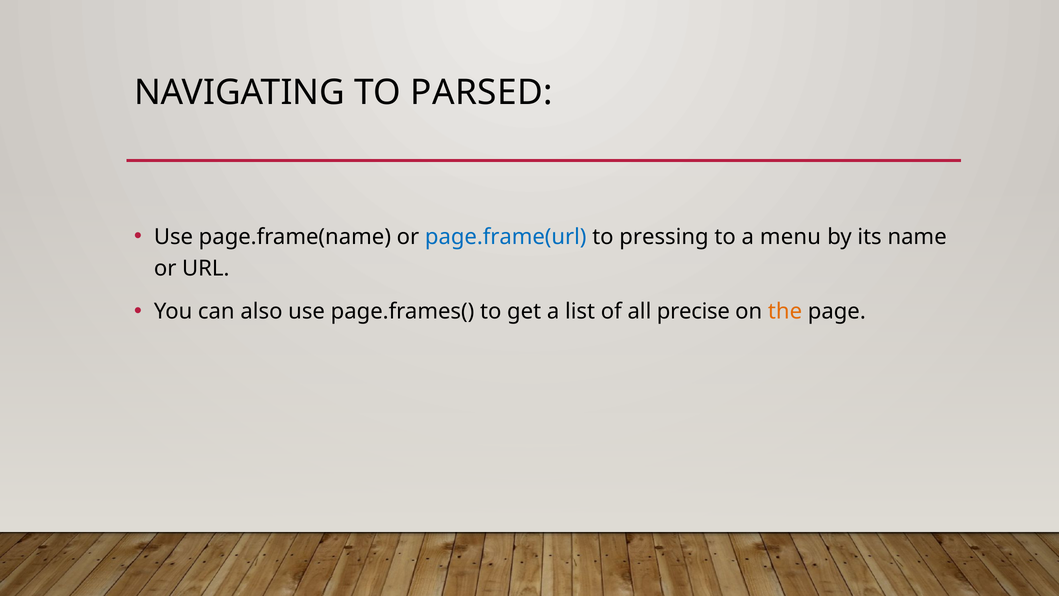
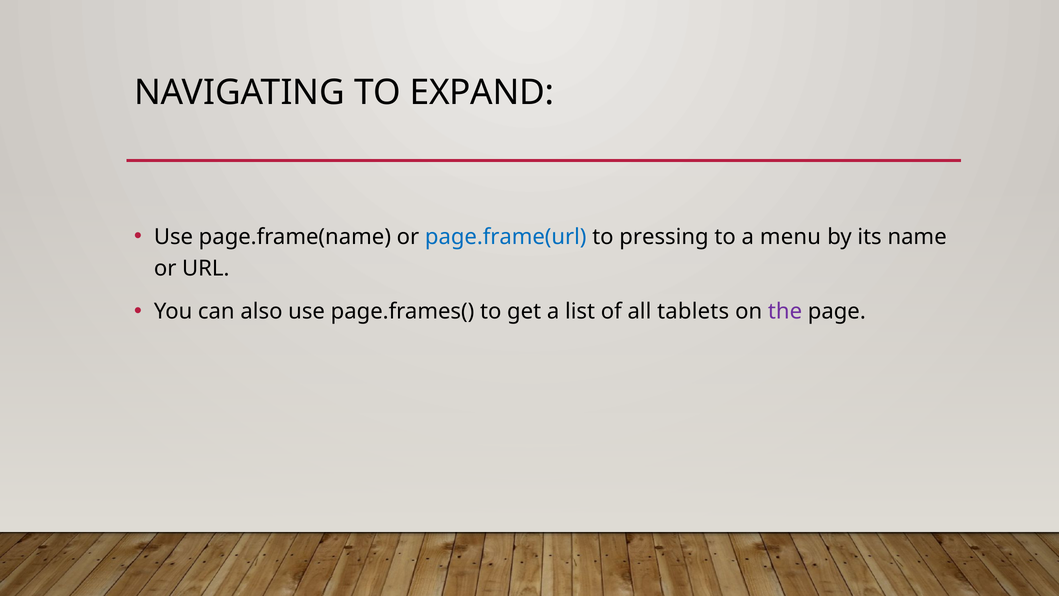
PARSED: PARSED -> EXPAND
precise: precise -> tablets
the colour: orange -> purple
